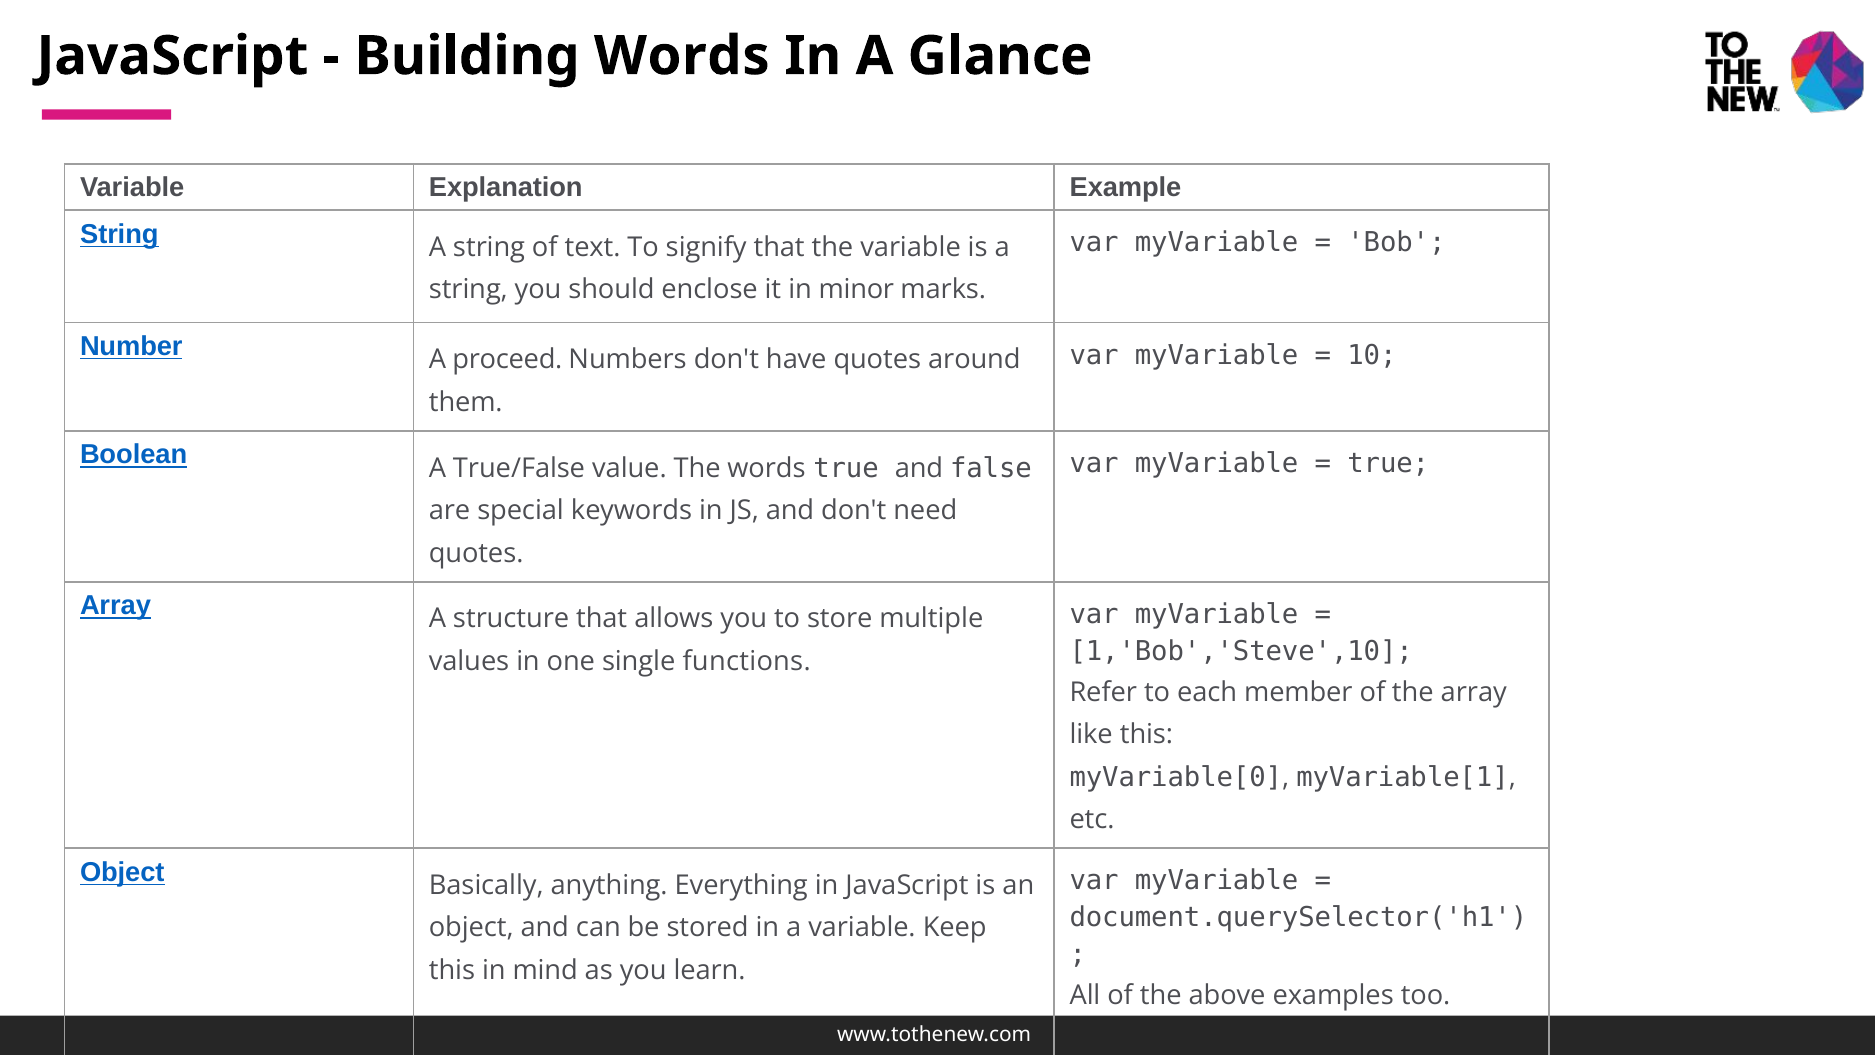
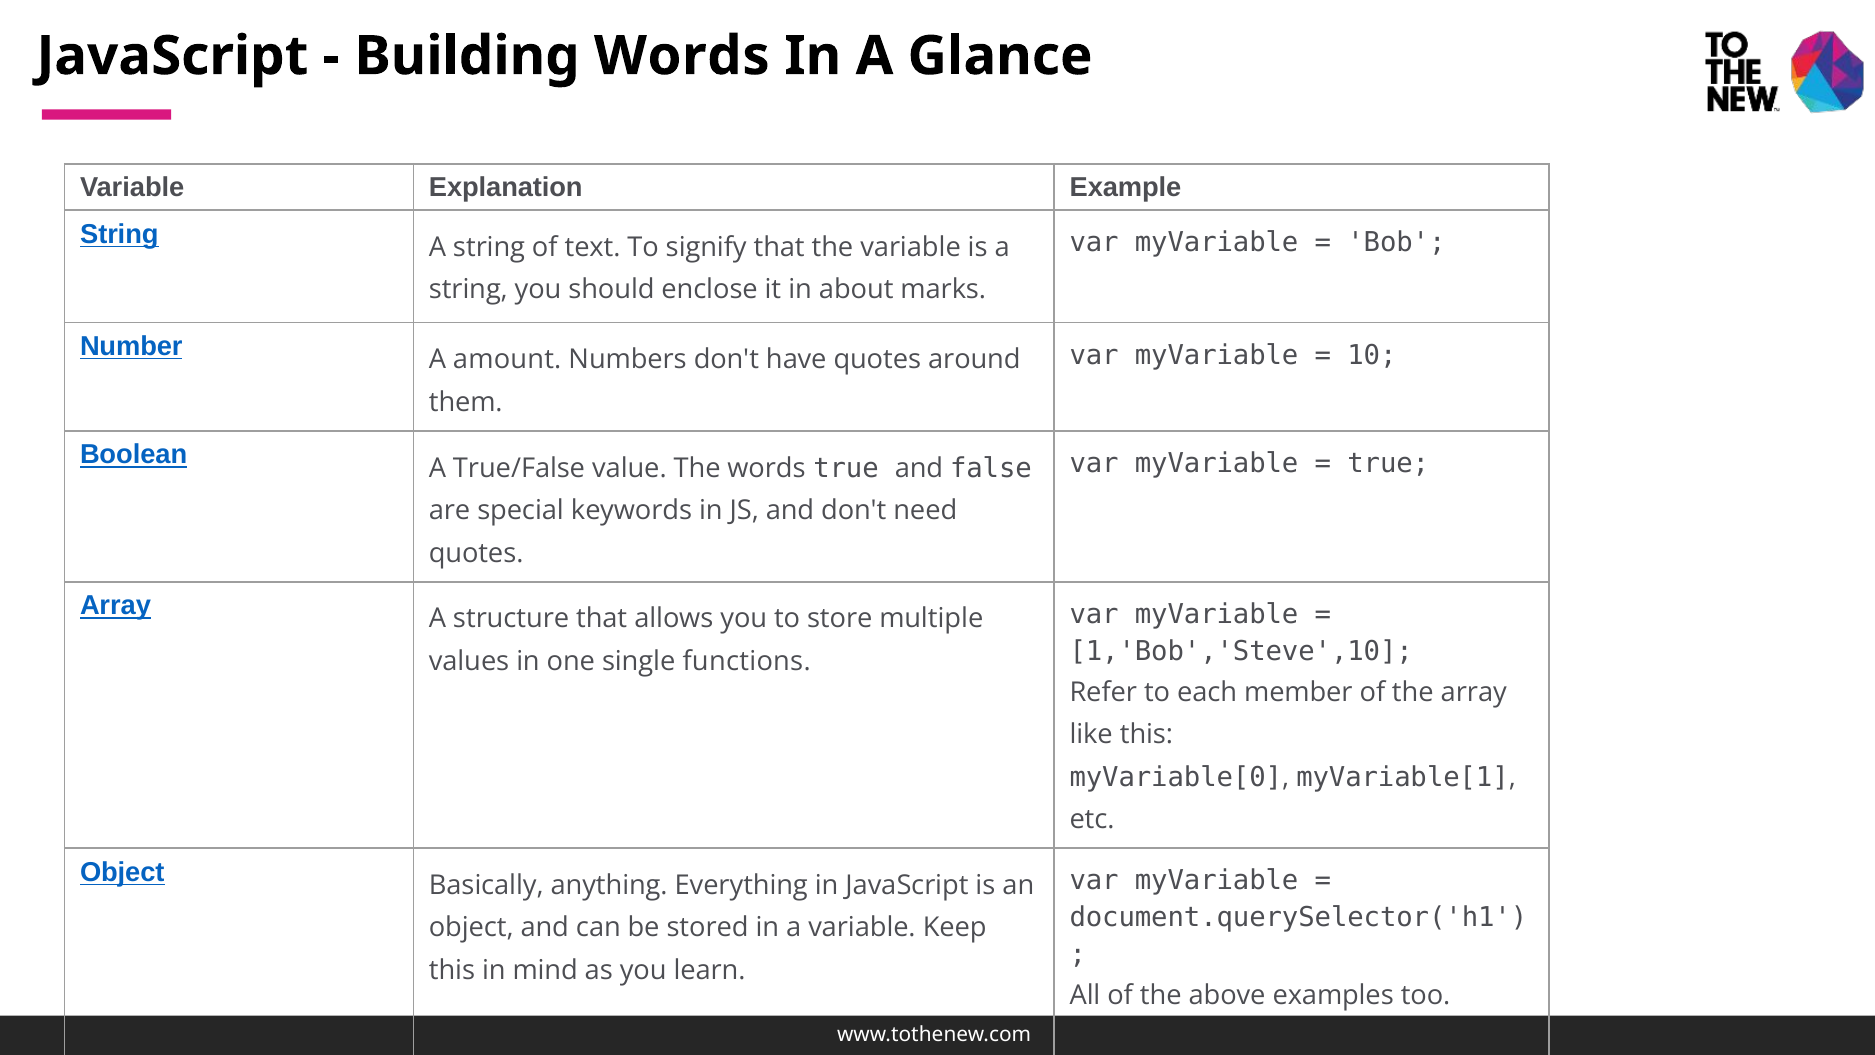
minor: minor -> about
proceed: proceed -> amount
